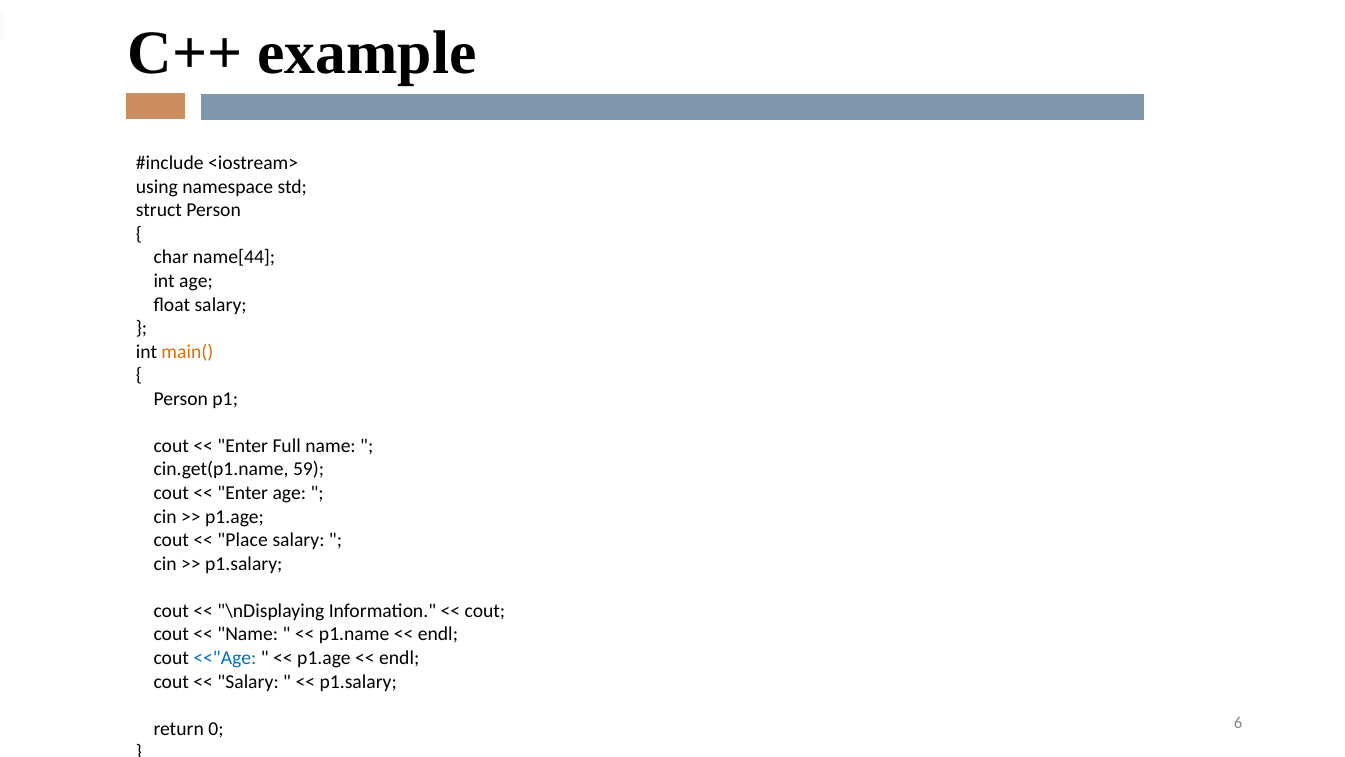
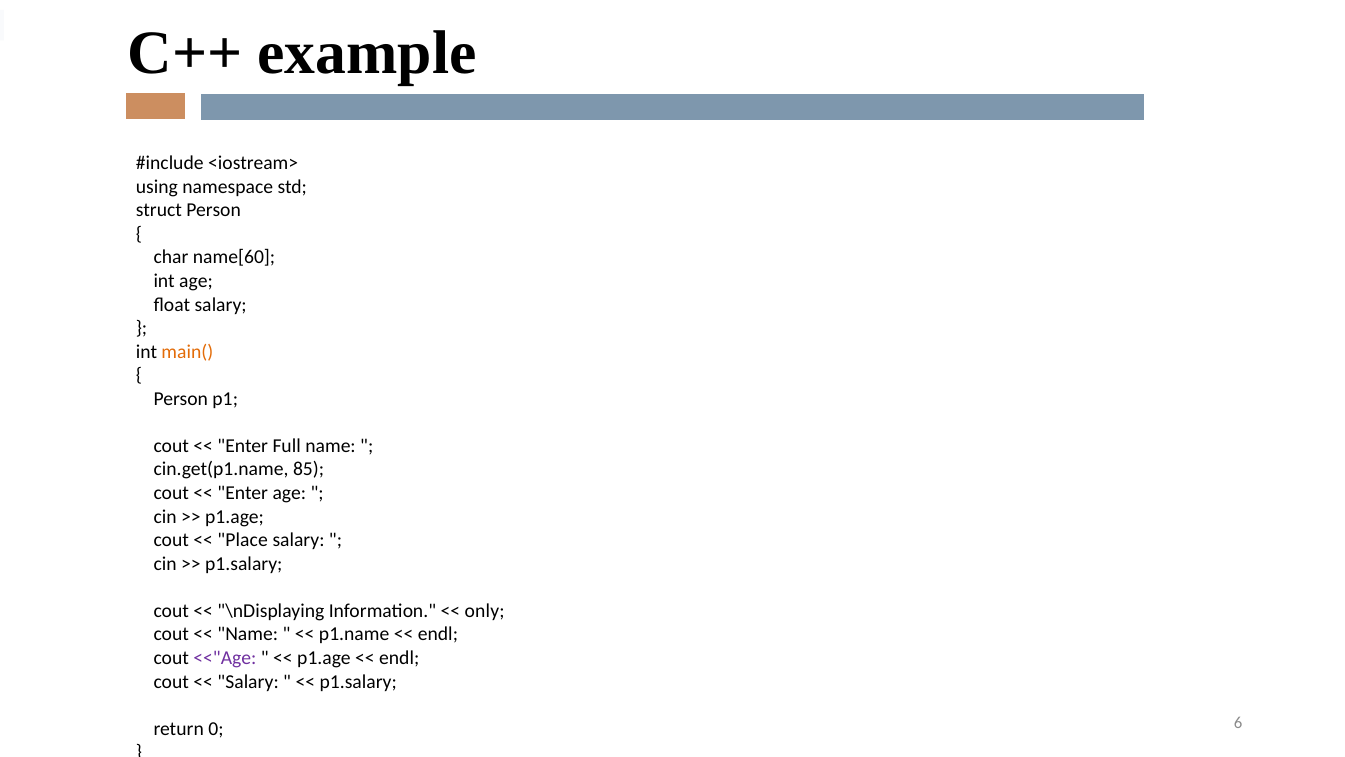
name[44: name[44 -> name[60
59: 59 -> 85
cout at (485, 611): cout -> only
<<"Age colour: blue -> purple
